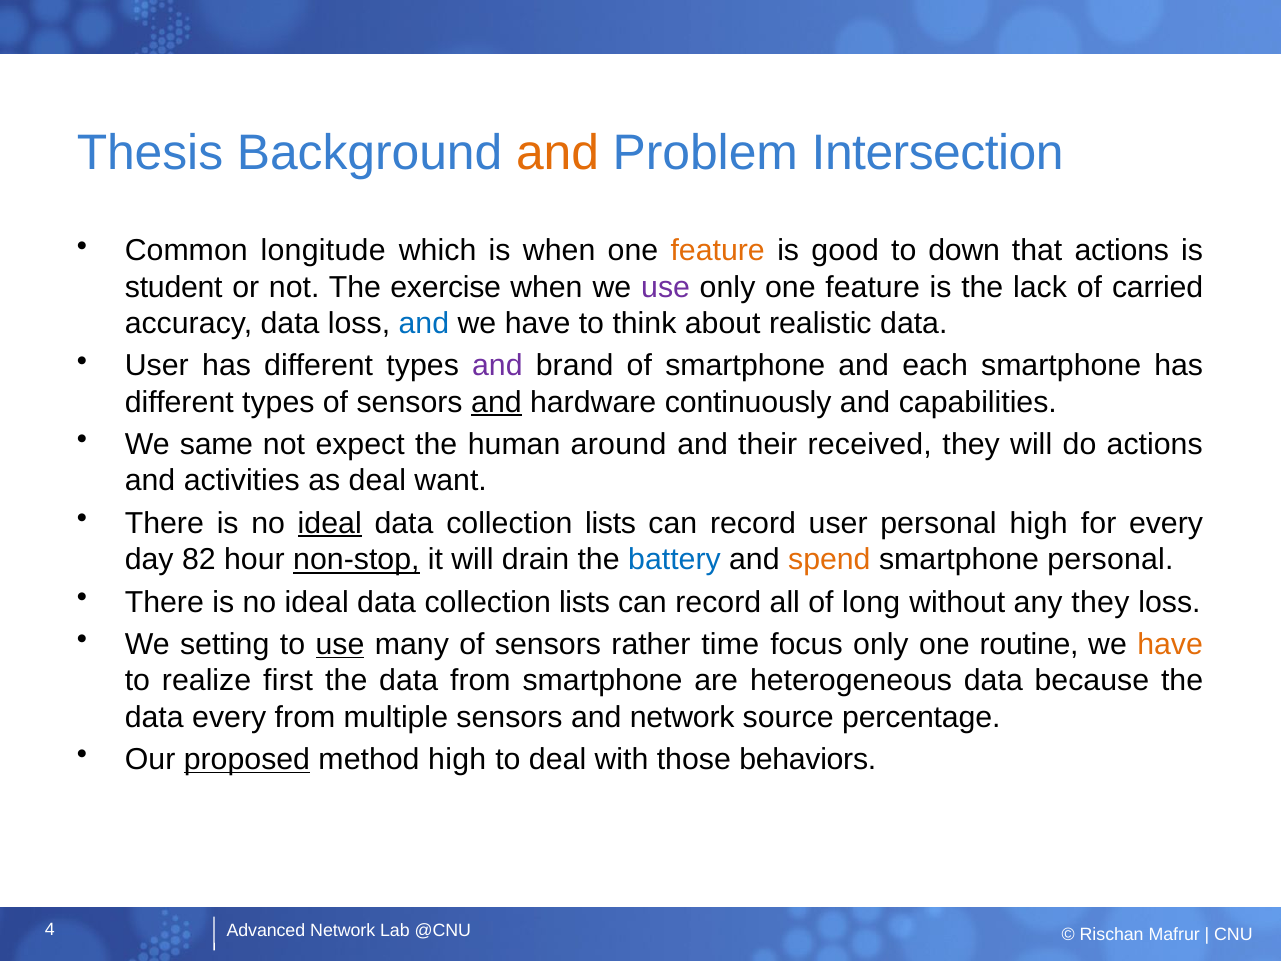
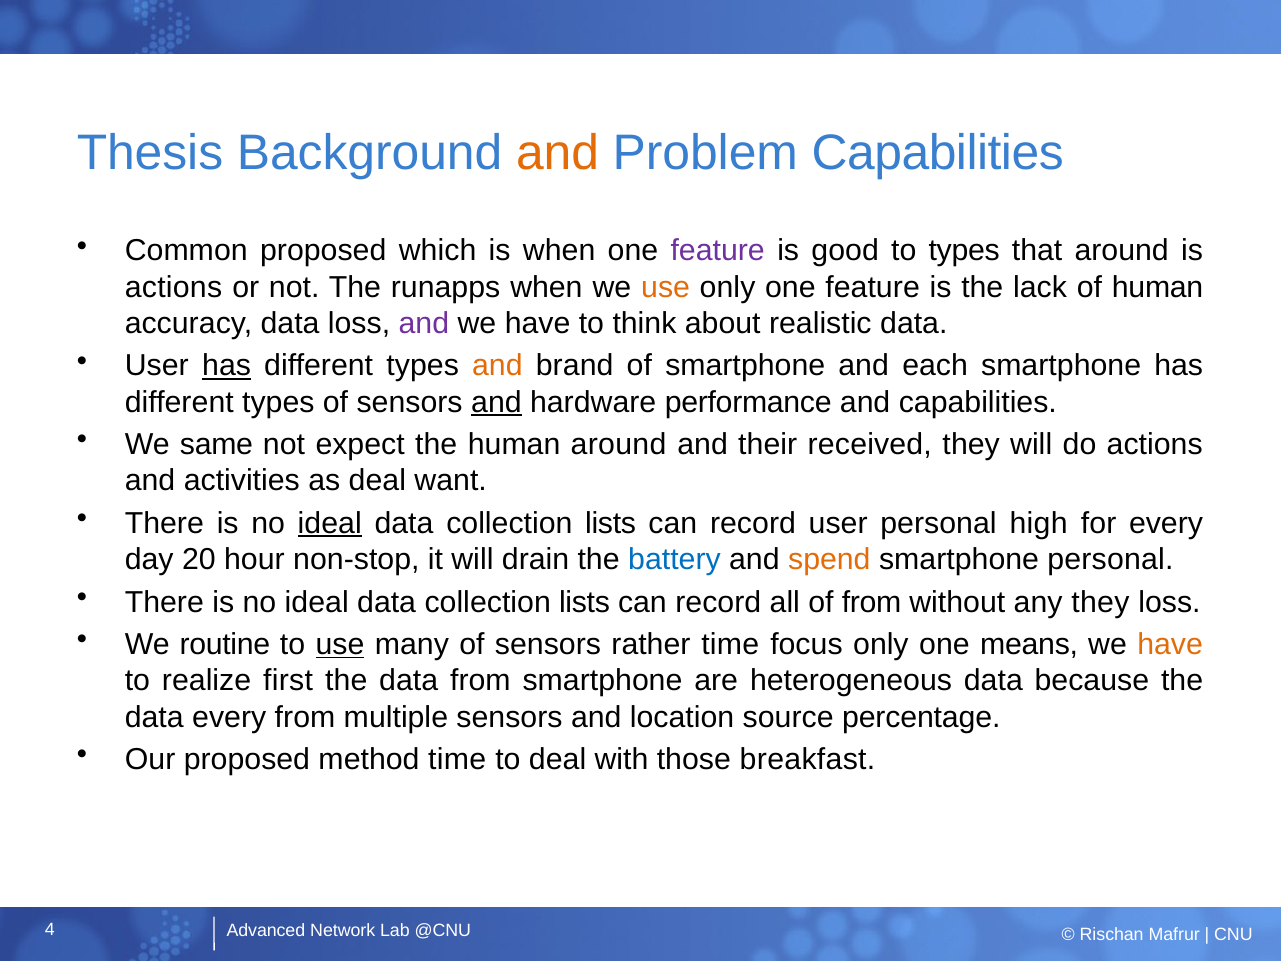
Problem Intersection: Intersection -> Capabilities
Common longitude: longitude -> proposed
feature at (718, 251) colour: orange -> purple
to down: down -> types
that actions: actions -> around
student at (174, 287): student -> actions
exercise: exercise -> runapps
use at (666, 287) colour: purple -> orange
of carried: carried -> human
and at (424, 323) colour: blue -> purple
has at (227, 366) underline: none -> present
and at (497, 366) colour: purple -> orange
continuously: continuously -> performance
82: 82 -> 20
non-stop underline: present -> none
of long: long -> from
setting: setting -> routine
routine: routine -> means
and network: network -> location
proposed at (247, 759) underline: present -> none
method high: high -> time
behaviors: behaviors -> breakfast
